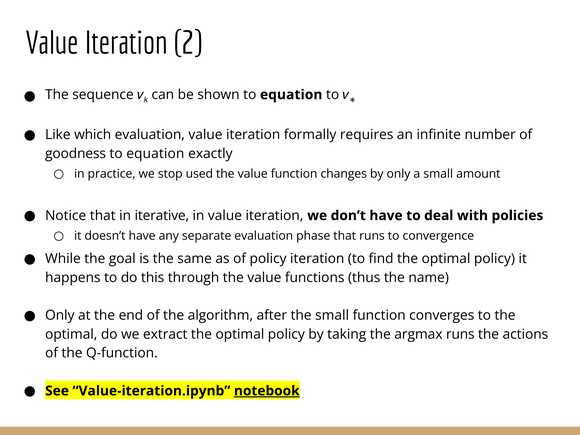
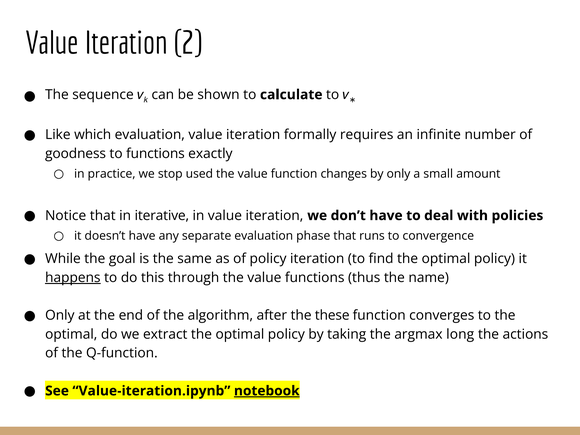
shown to equation: equation -> calculate
equation at (155, 154): equation -> functions
happens underline: none -> present
the small: small -> these
argmax runs: runs -> long
